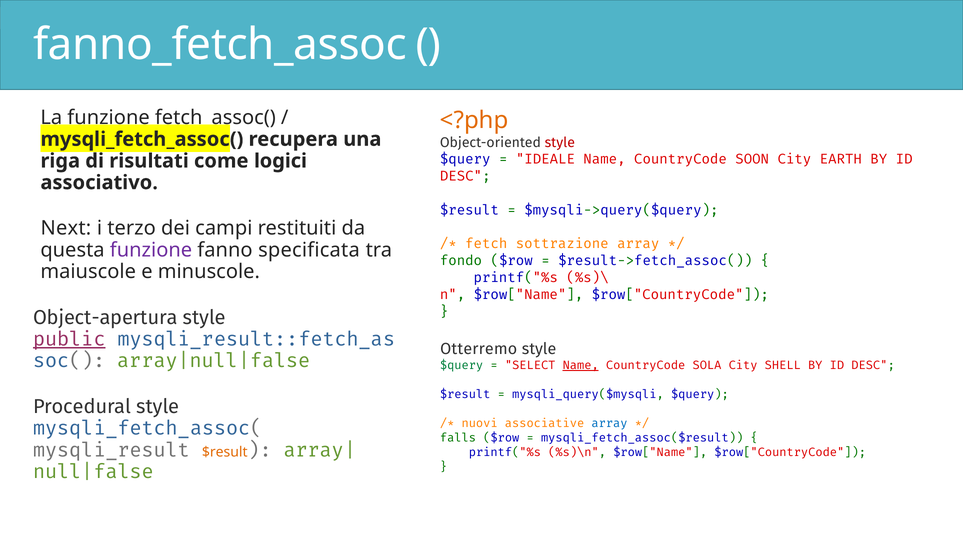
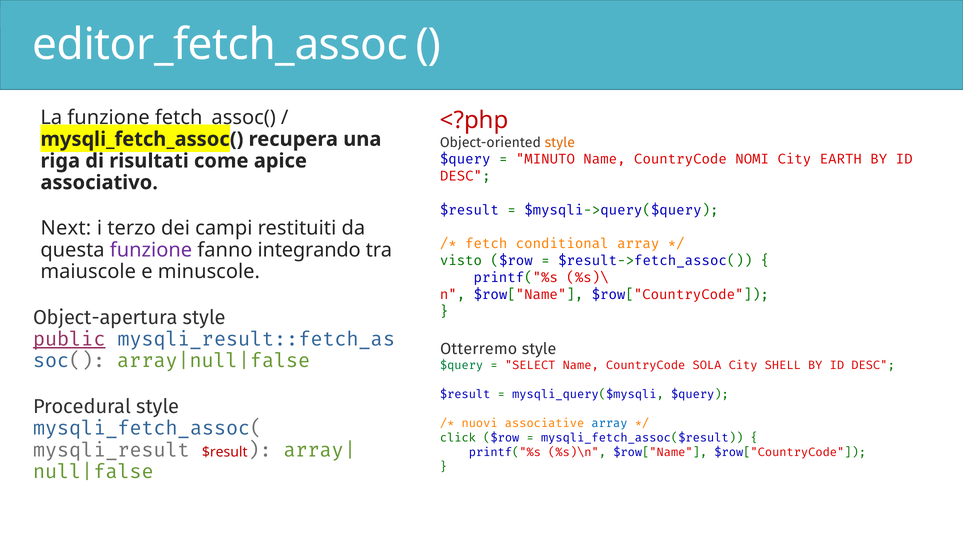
fanno_fetch_assoc: fanno_fetch_assoc -> editor_fetch_assoc
<?php colour: orange -> red
style at (560, 142) colour: red -> orange
IDEALE: IDEALE -> MINUTO
SOON: SOON -> NOMI
logici: logici -> apice
sottrazione: sottrazione -> conditional
specificata: specificata -> integrando
fondo: fondo -> visto
Name at (581, 365) underline: present -> none
falls: falls -> click
$result at (225, 452) colour: orange -> red
